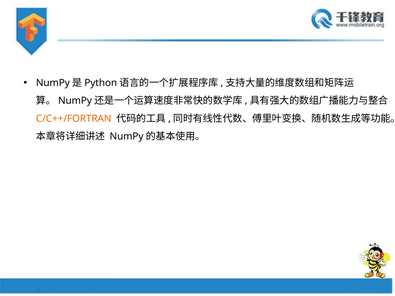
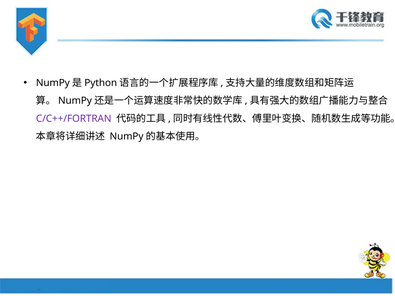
C/C++/FORTRAN colour: orange -> purple
